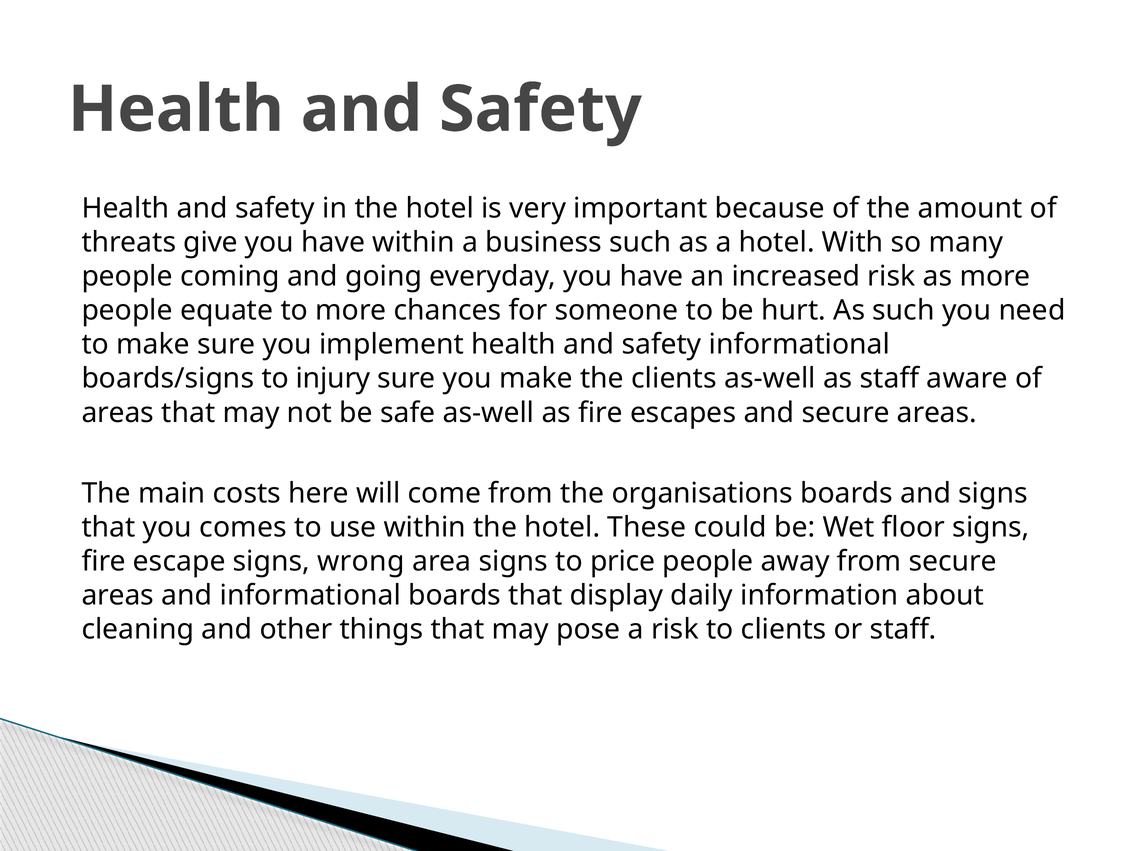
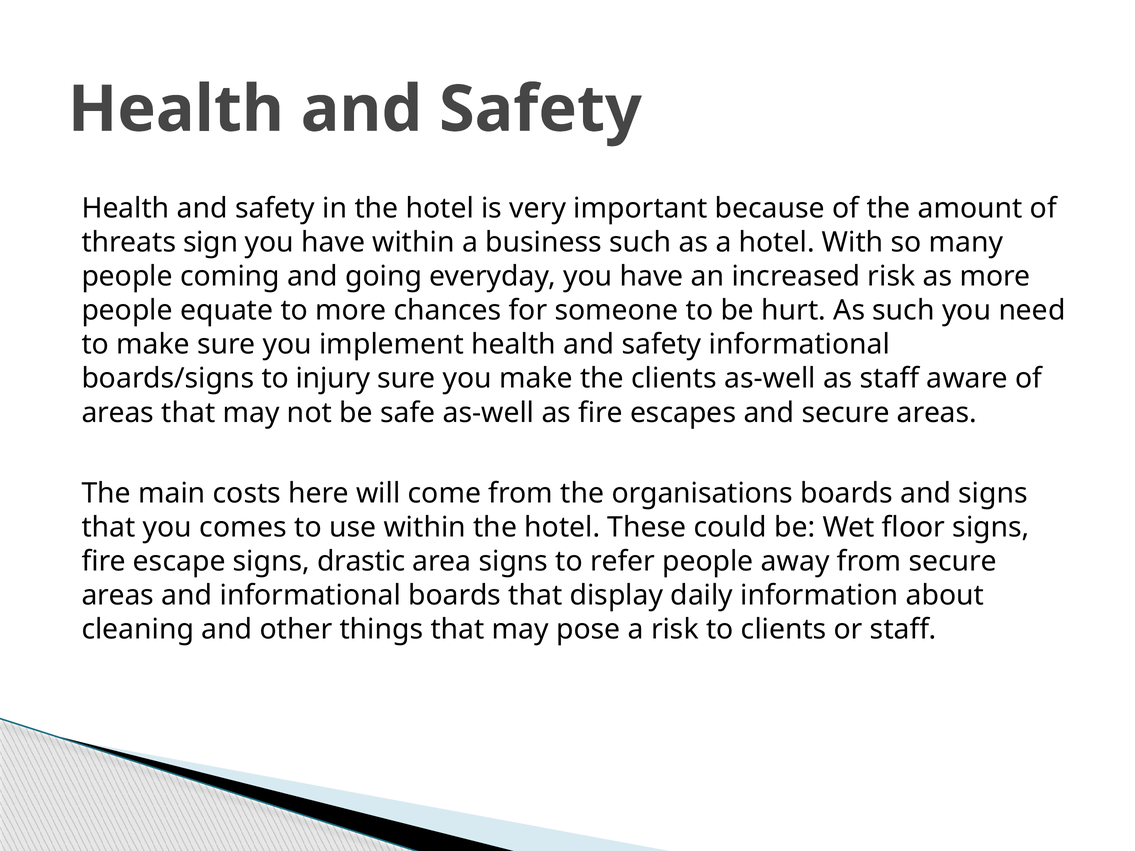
give: give -> sign
wrong: wrong -> drastic
price: price -> refer
